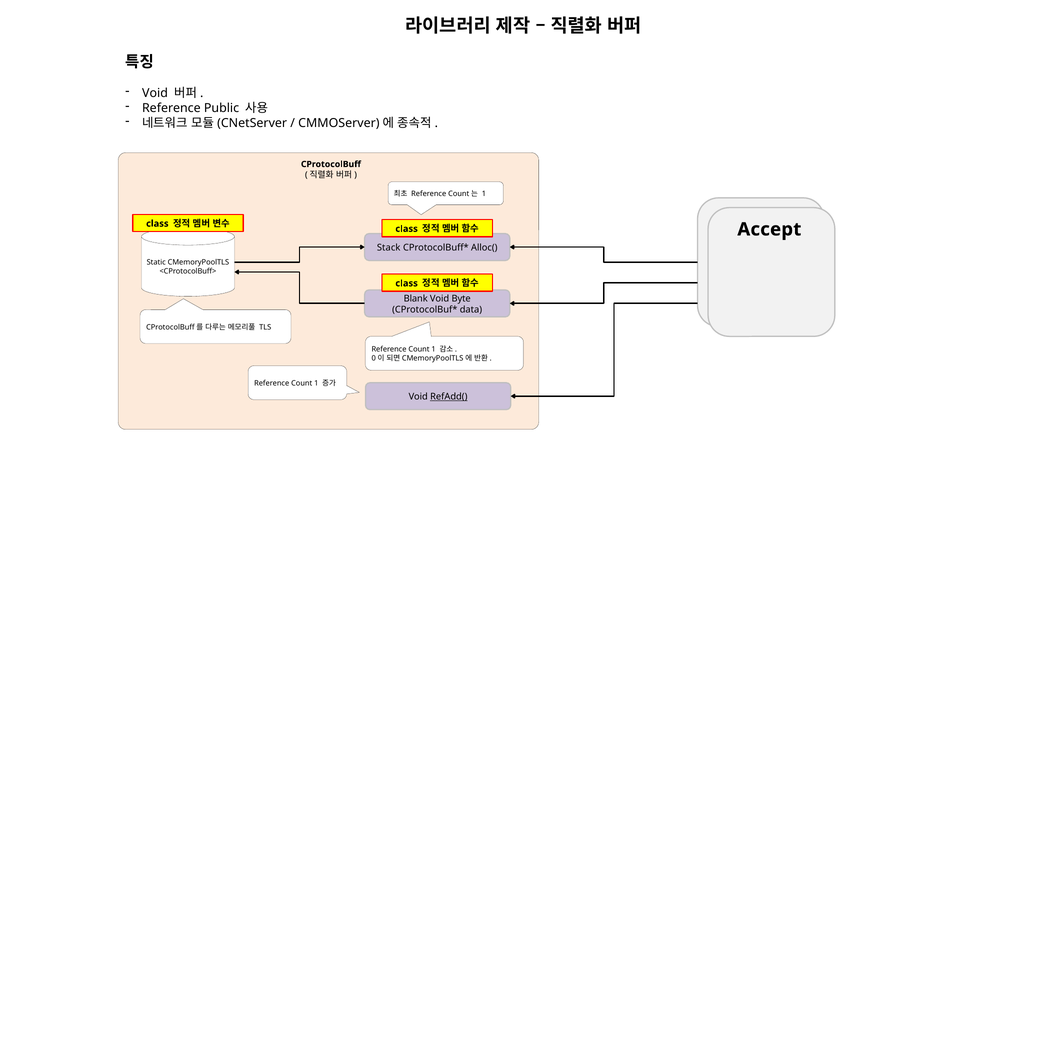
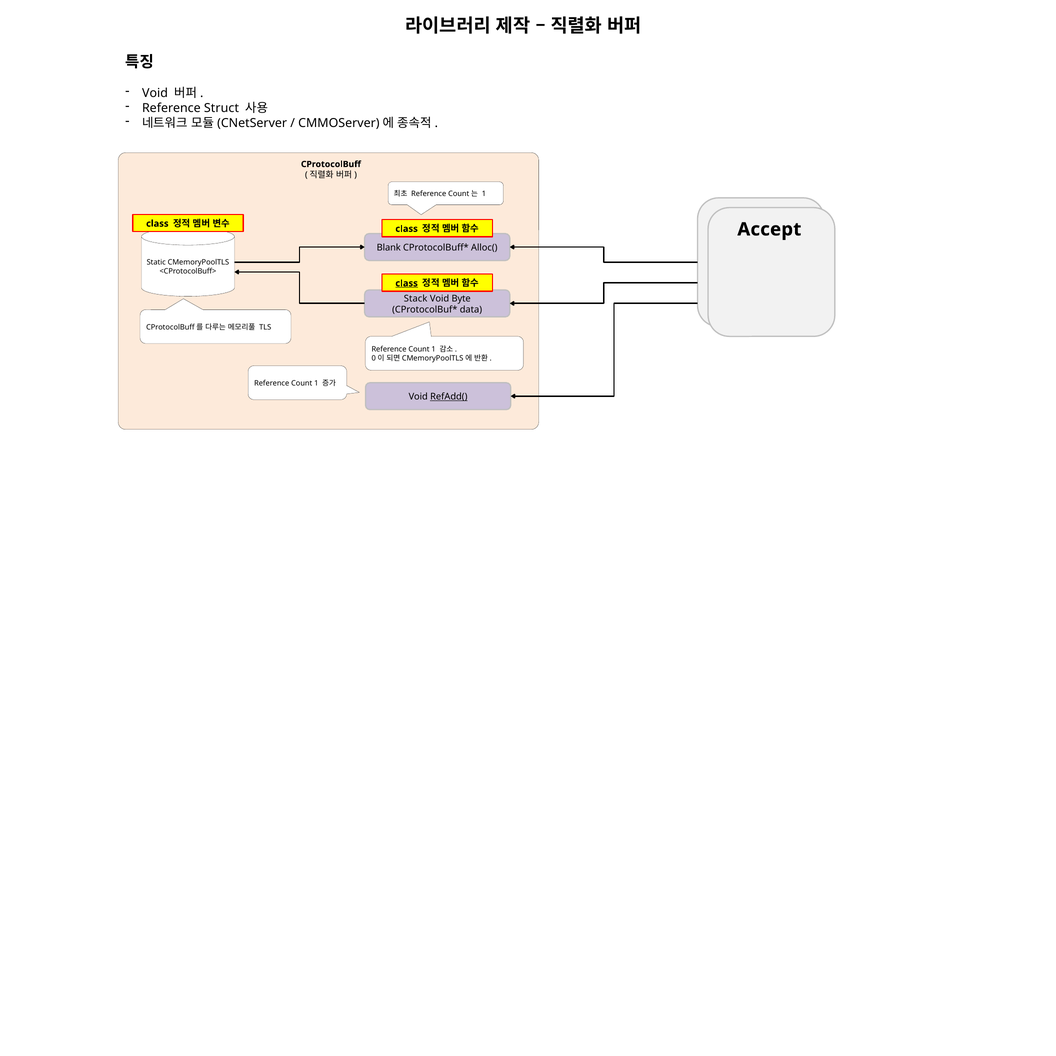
Public: Public -> Struct
Stack: Stack -> Blank
class at (407, 283) underline: none -> present
Blank: Blank -> Stack
